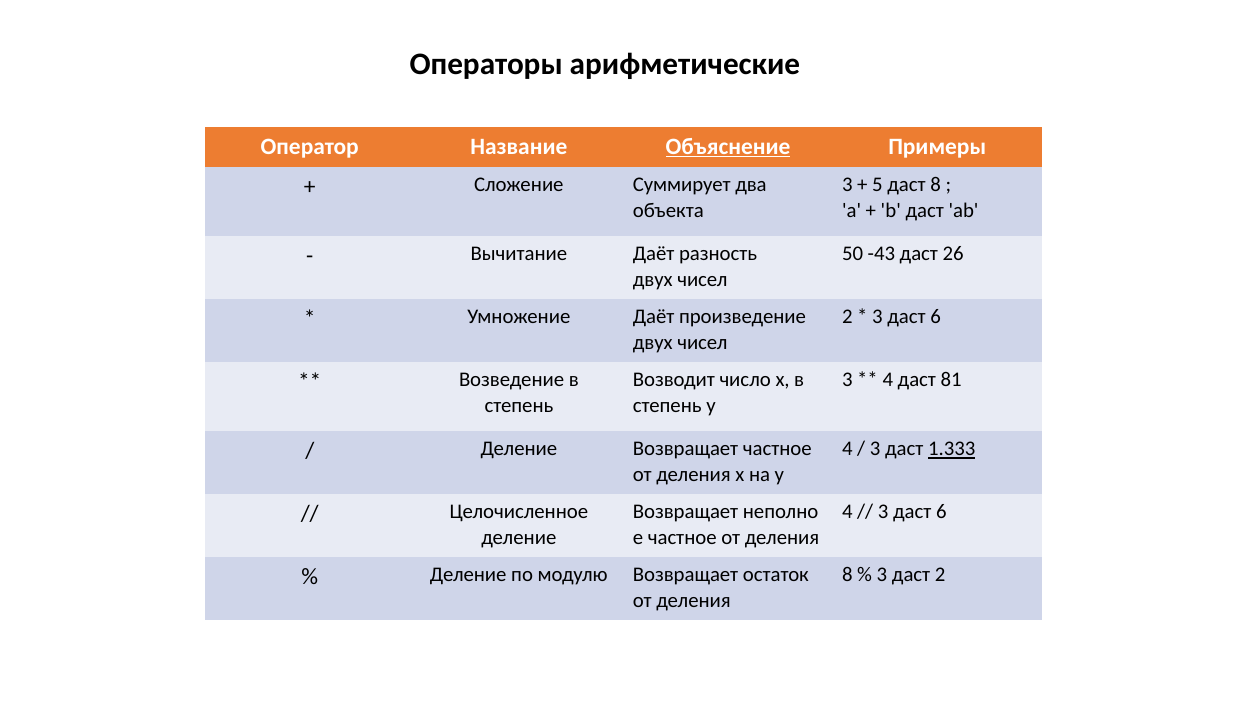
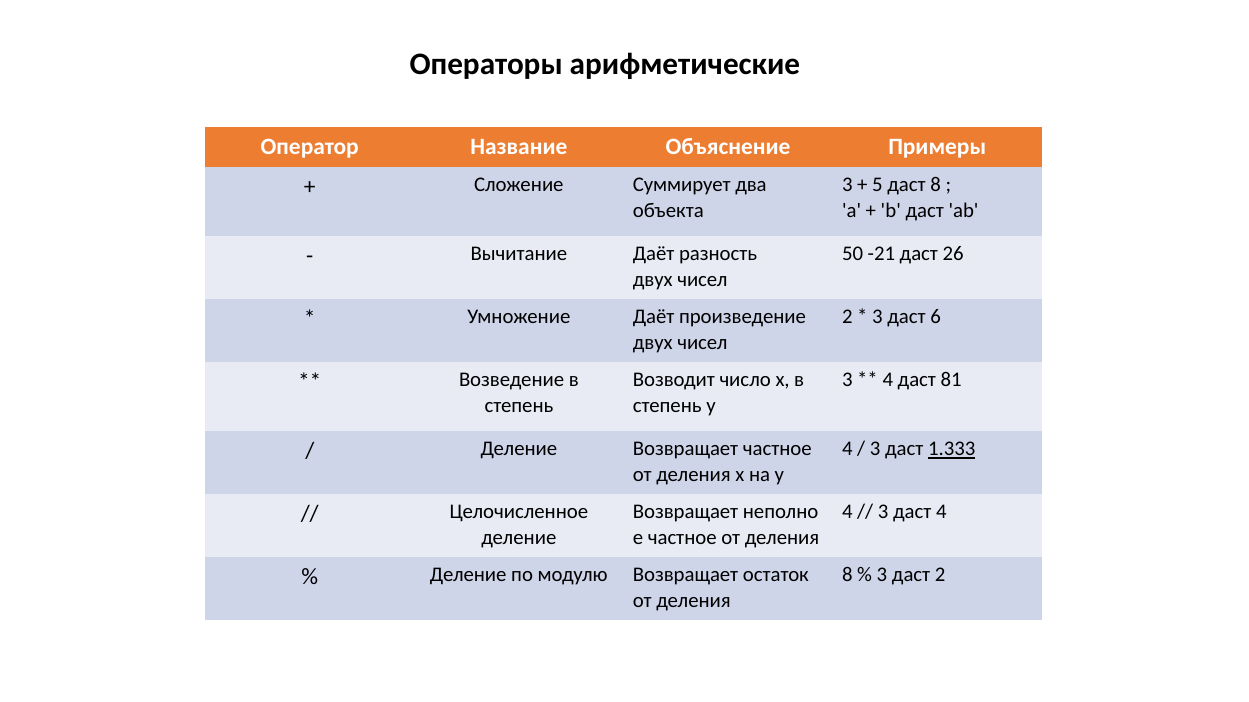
Объяснение underline: present -> none
-43: -43 -> -21
6 at (941, 512): 6 -> 4
